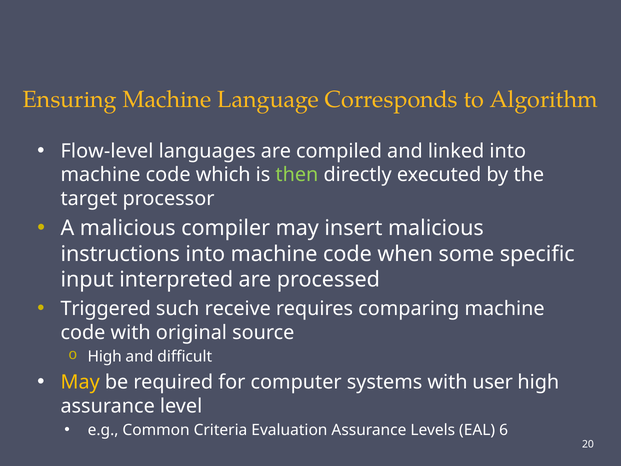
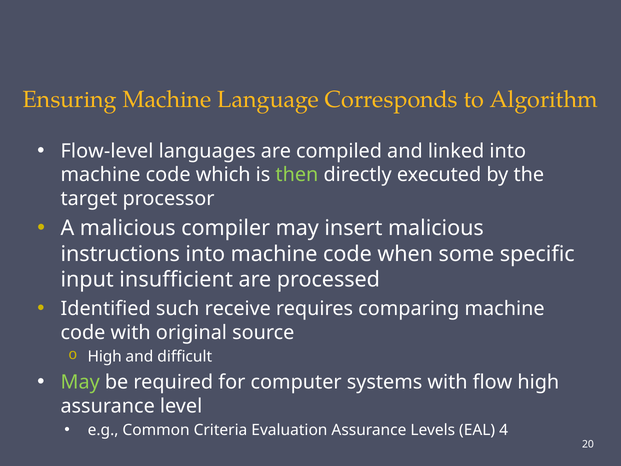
interpreted: interpreted -> insufficient
Triggered: Triggered -> Identified
May at (80, 382) colour: yellow -> light green
user: user -> flow
6: 6 -> 4
